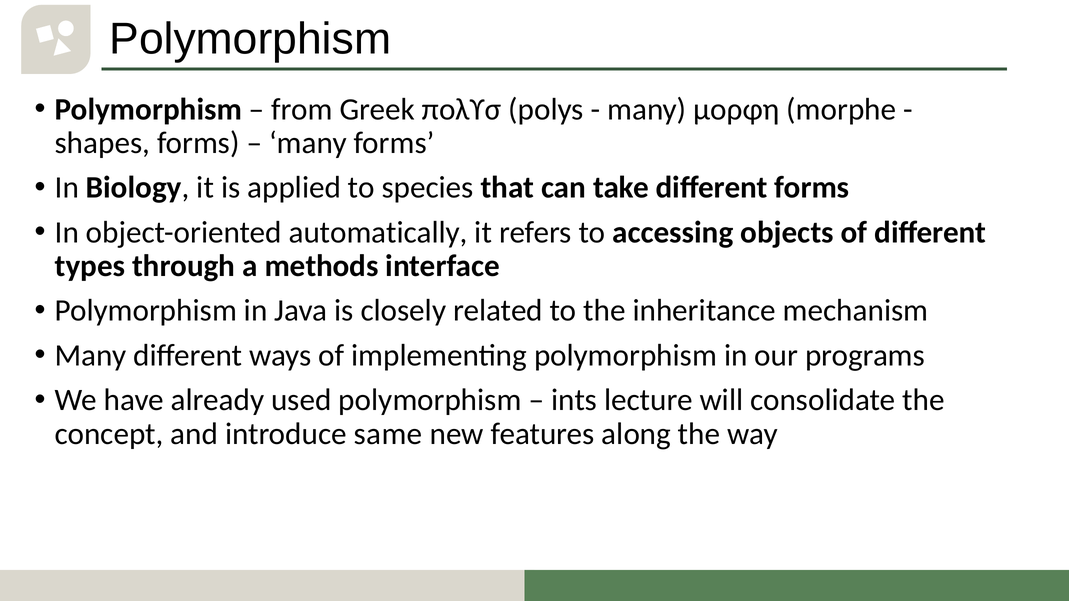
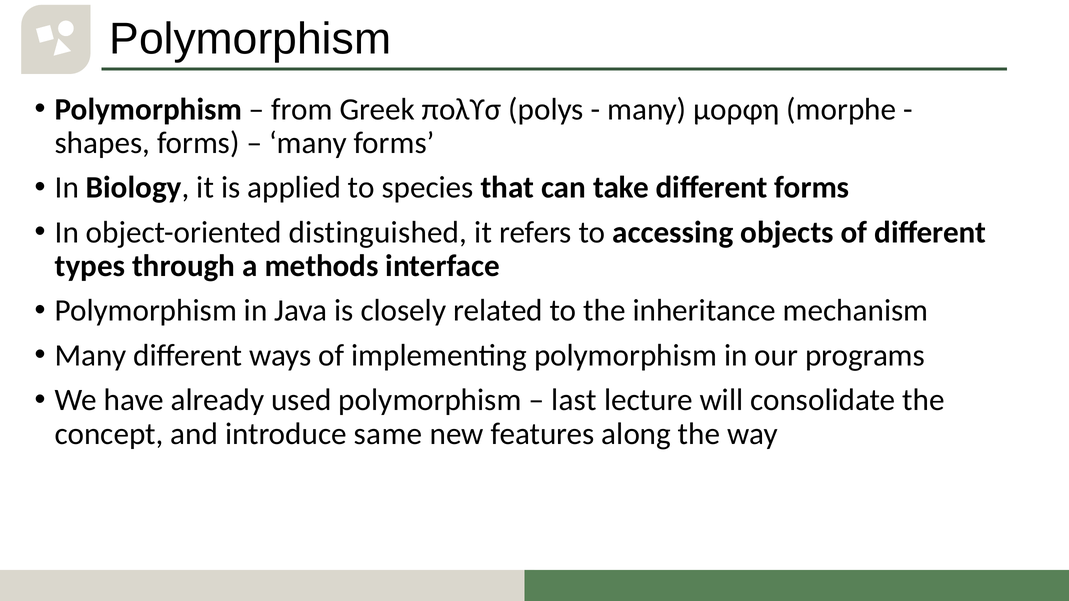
automatically: automatically -> distinguished
ints: ints -> last
